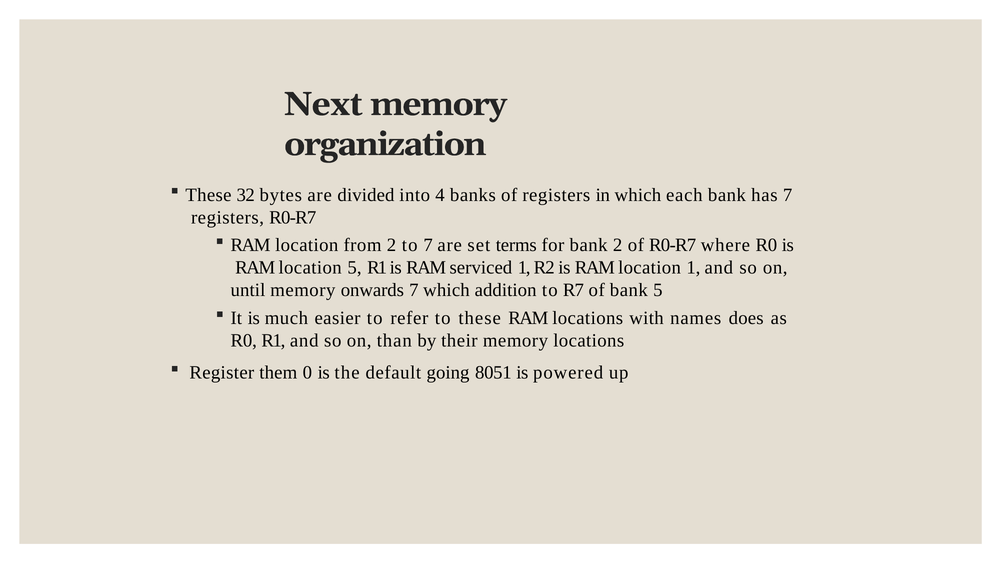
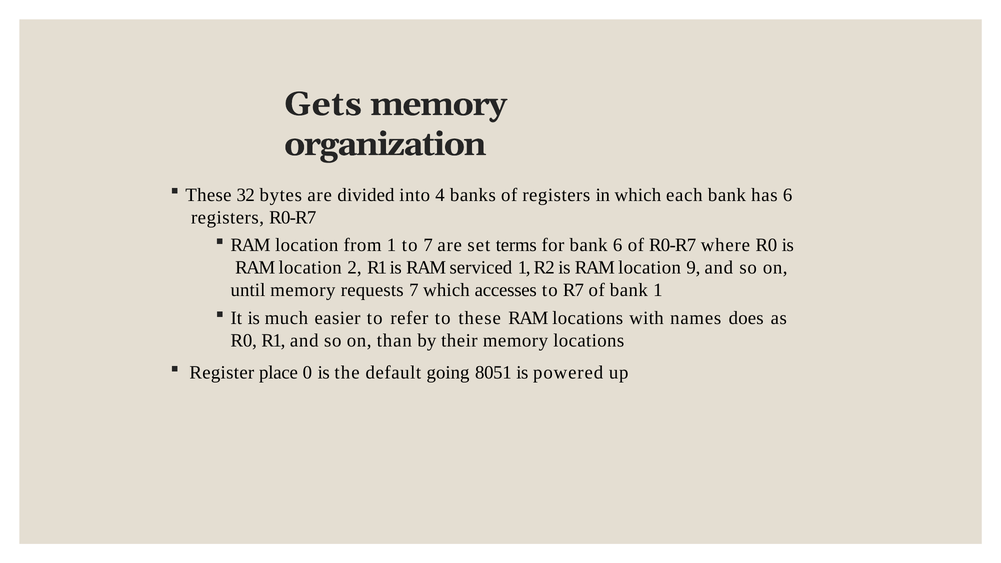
Next: Next -> Gets
has 7: 7 -> 6
from 2: 2 -> 1
bank 2: 2 -> 6
location 5: 5 -> 2
location 1: 1 -> 9
onwards: onwards -> requests
addition: addition -> accesses
bank 5: 5 -> 1
them: them -> place
